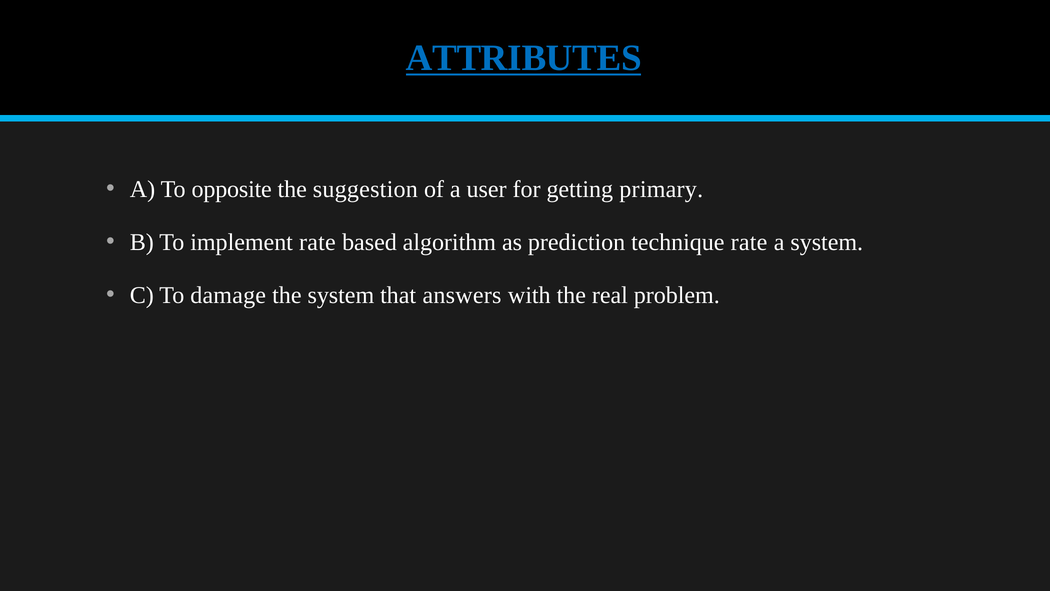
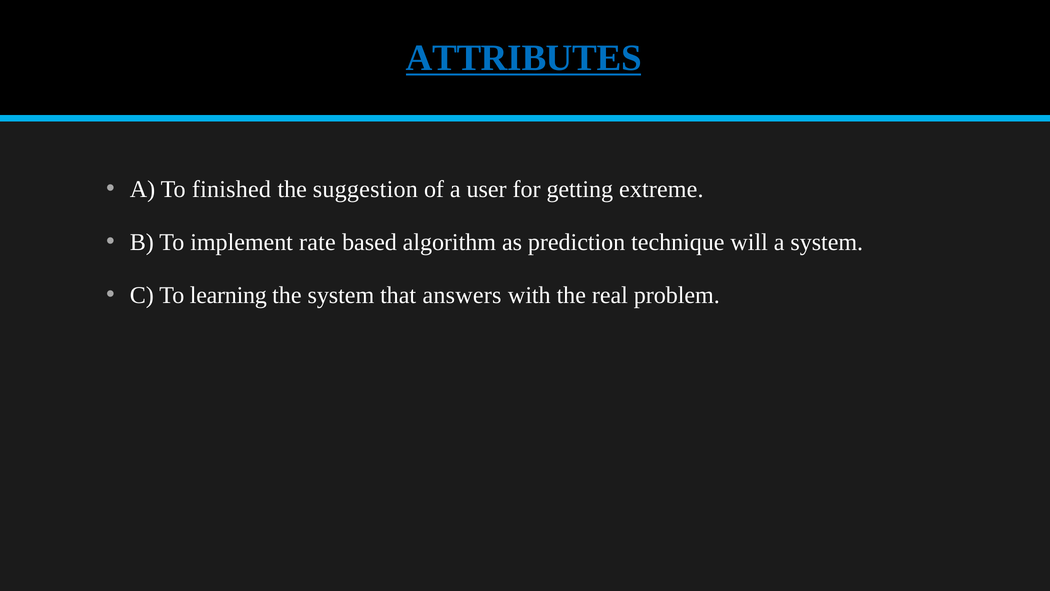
opposite: opposite -> finished
primary: primary -> extreme
technique rate: rate -> will
damage: damage -> learning
